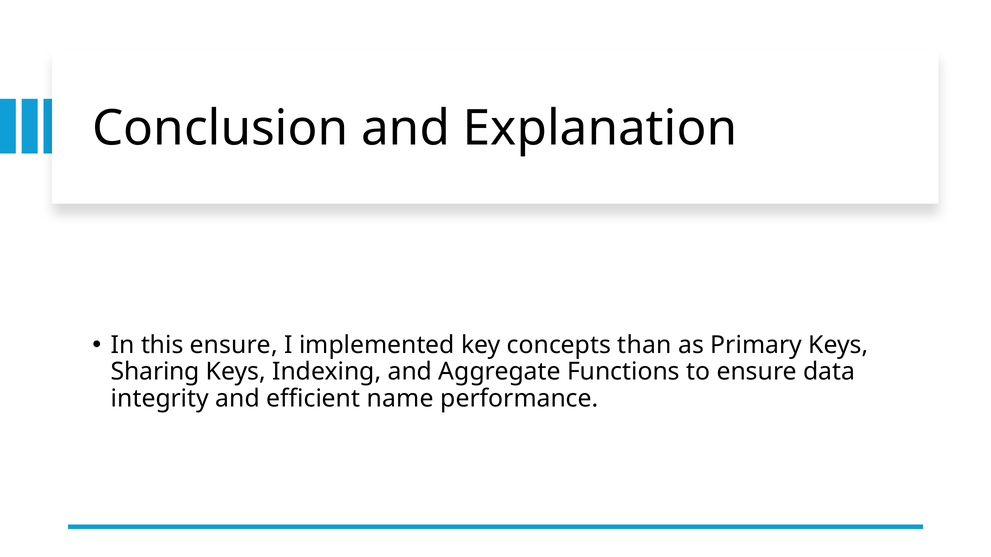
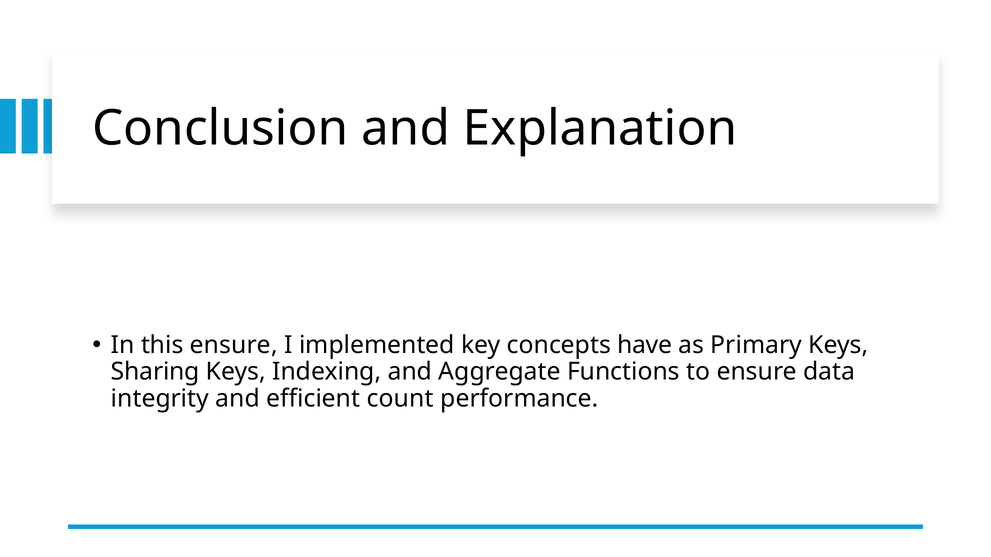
than: than -> have
name: name -> count
